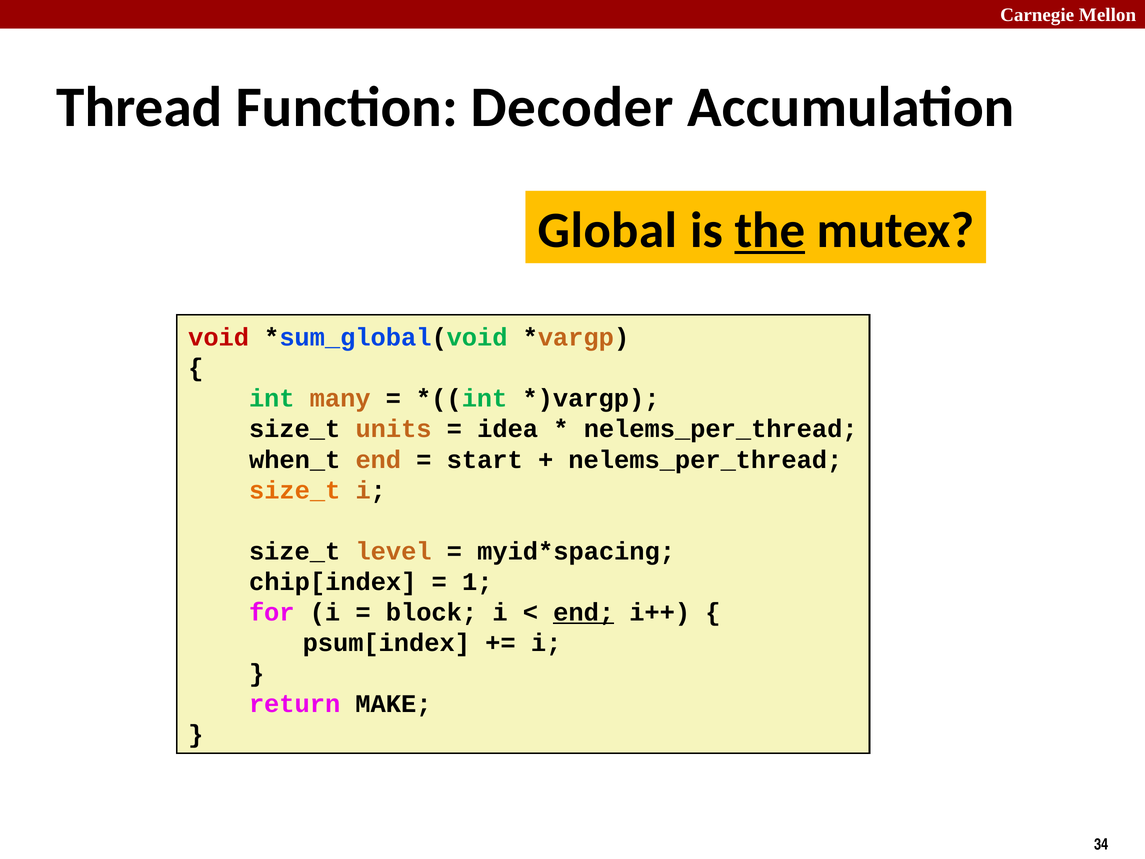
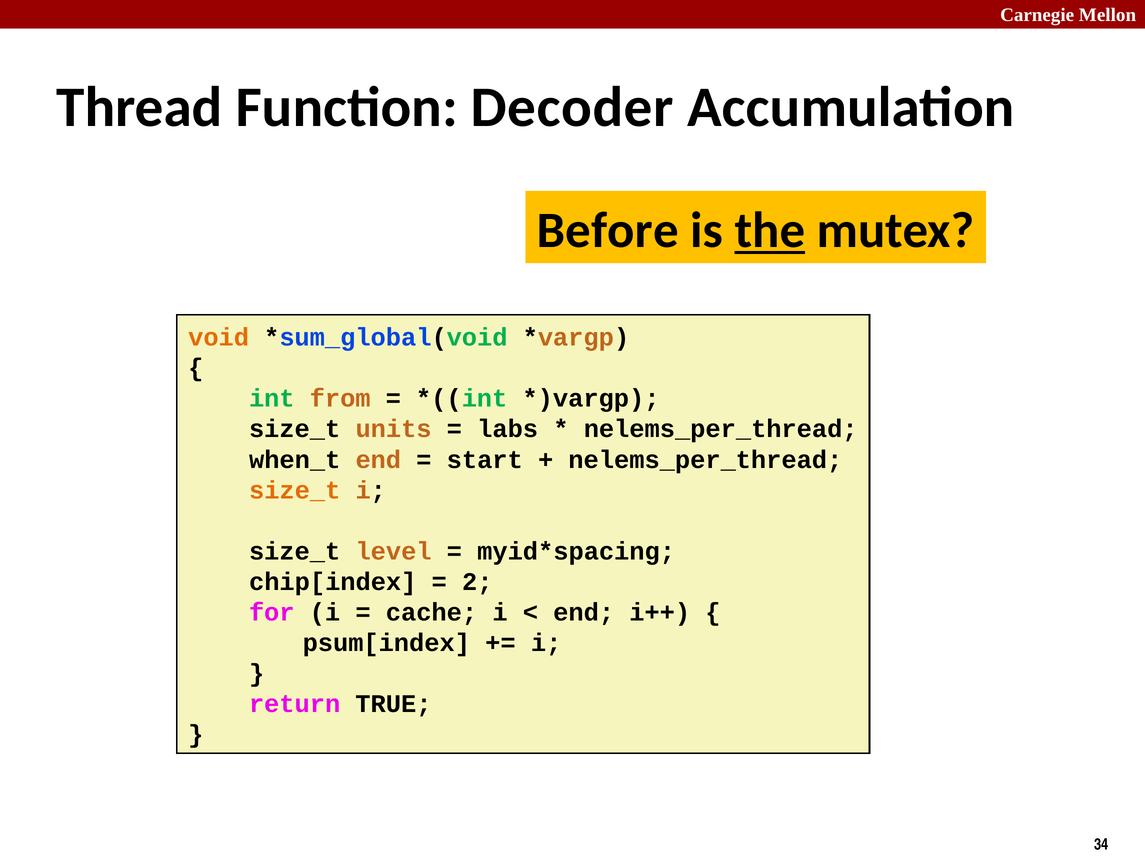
Global: Global -> Before
void colour: red -> orange
many: many -> from
idea: idea -> labs
1: 1 -> 2
block: block -> cache
end at (584, 612) underline: present -> none
MAKE: MAKE -> TRUE
